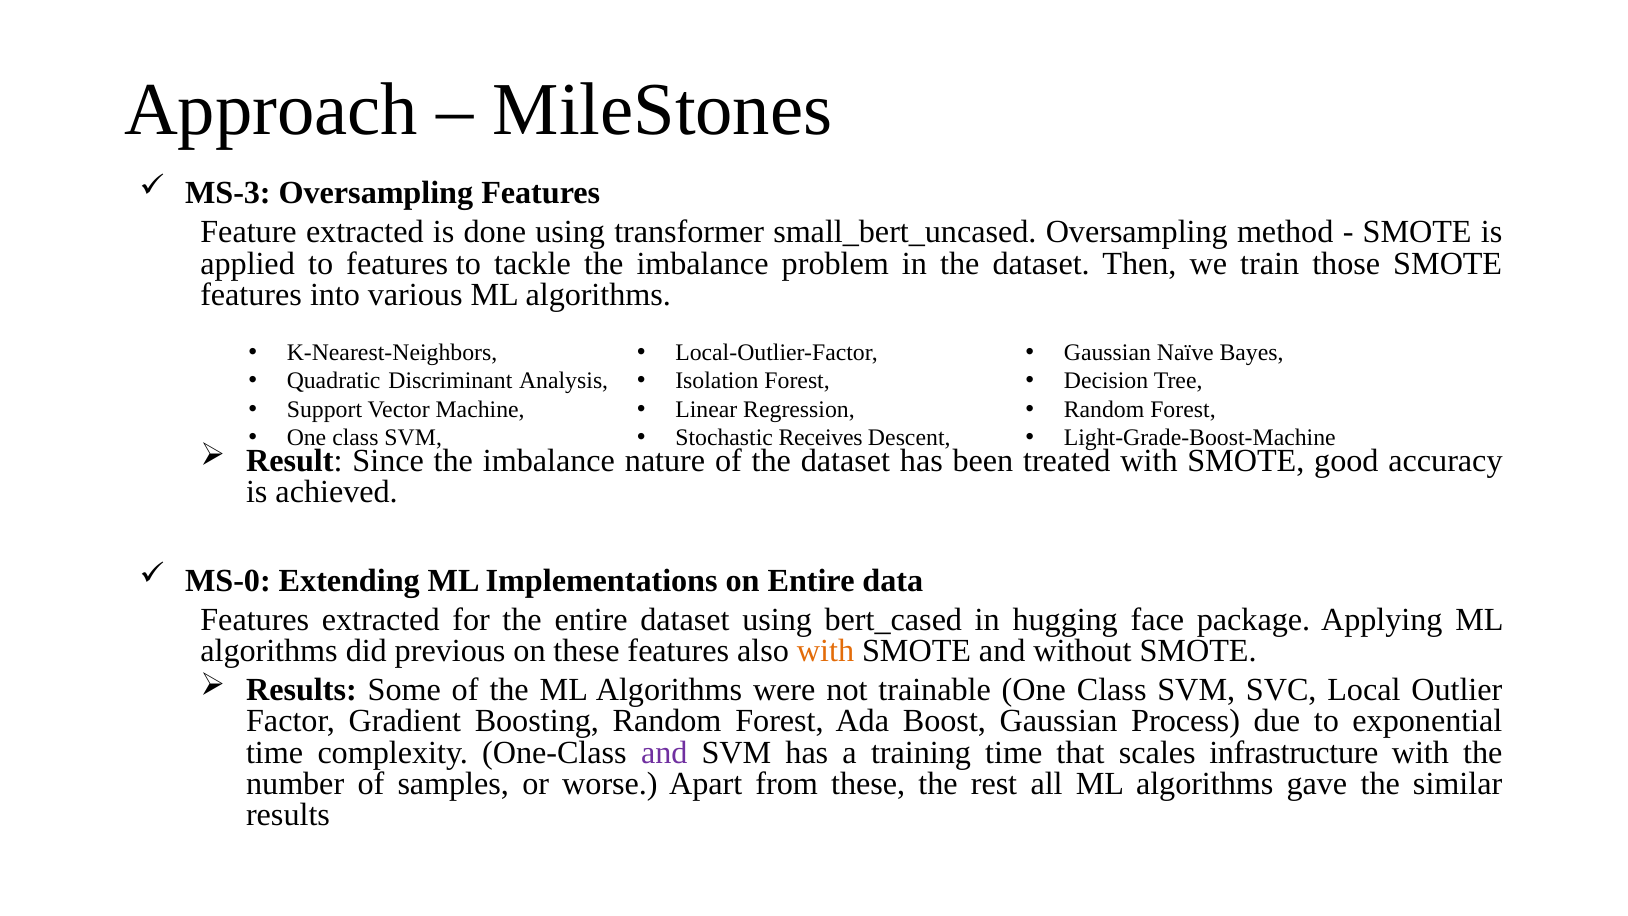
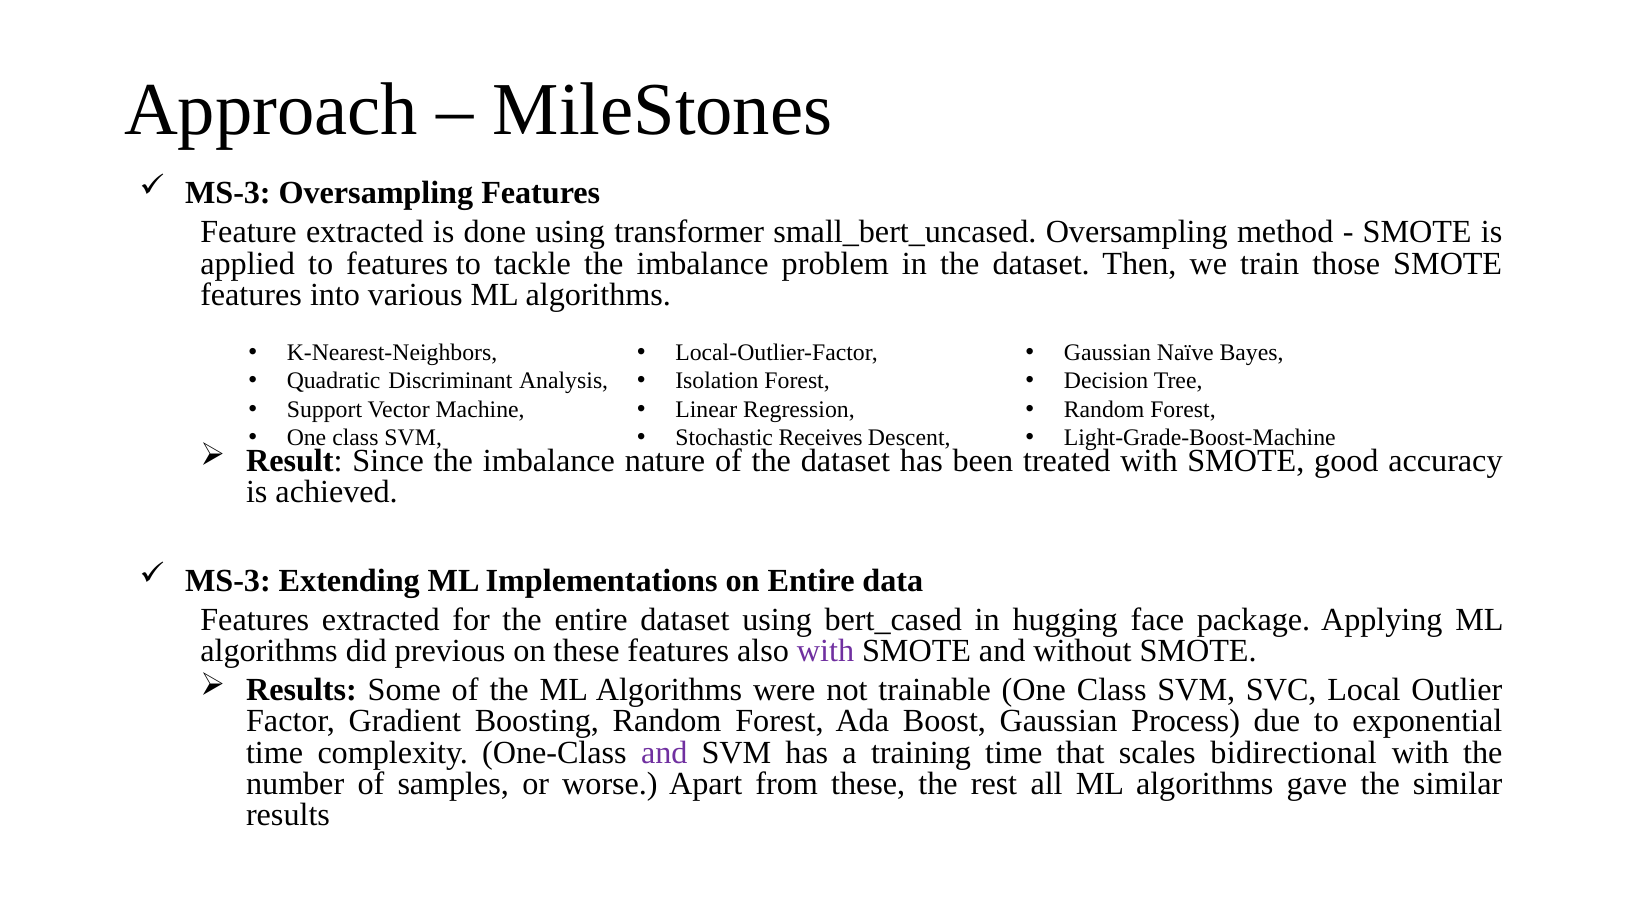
MS-0 at (228, 581): MS-0 -> MS-3
with at (826, 651) colour: orange -> purple
infrastructure: infrastructure -> bidirectional
